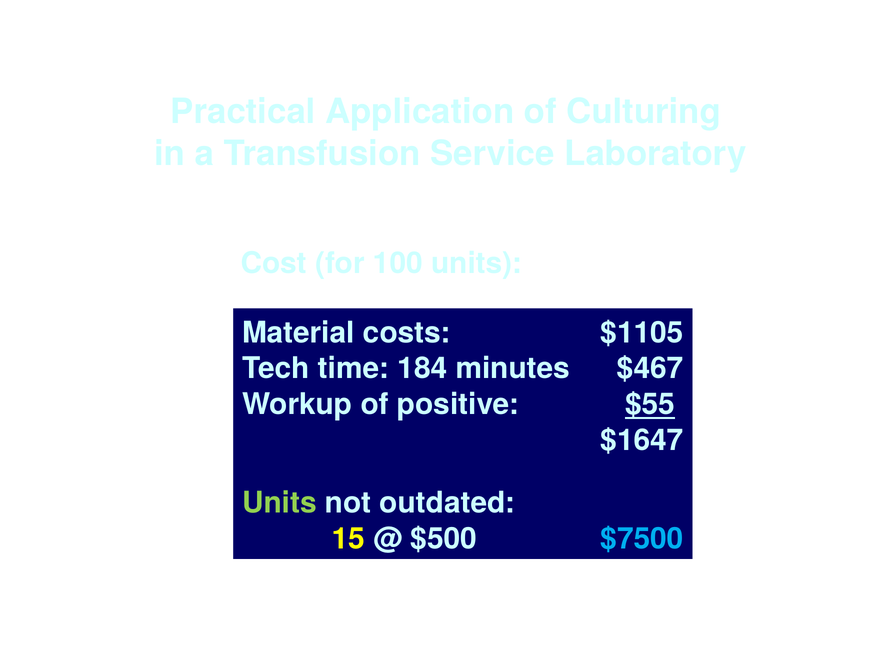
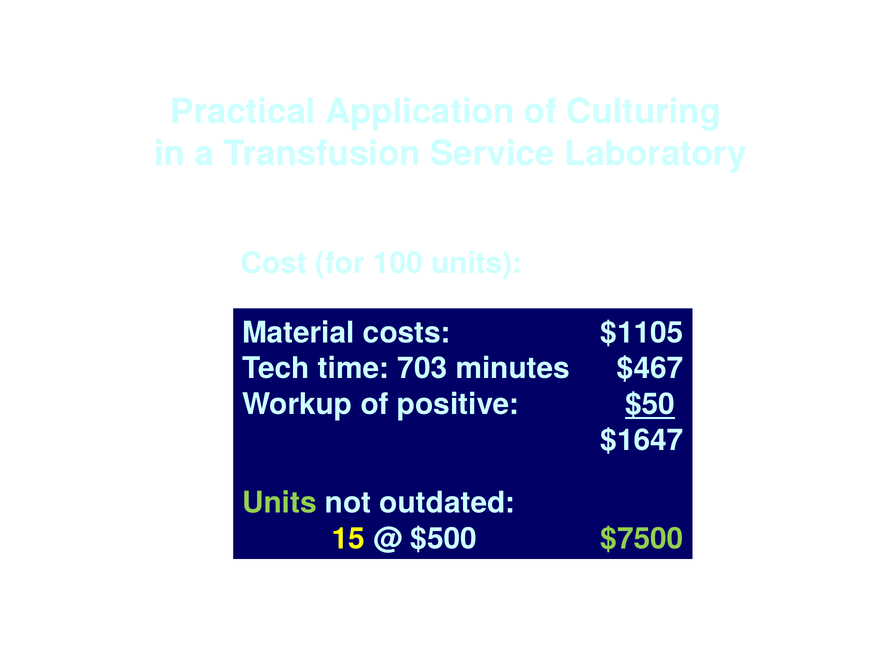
184: 184 -> 703
$55: $55 -> $50
$7500 colour: light blue -> light green
